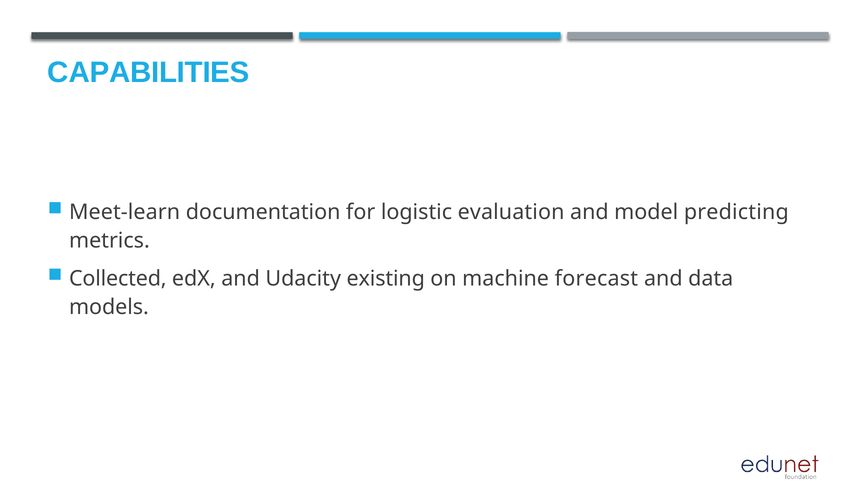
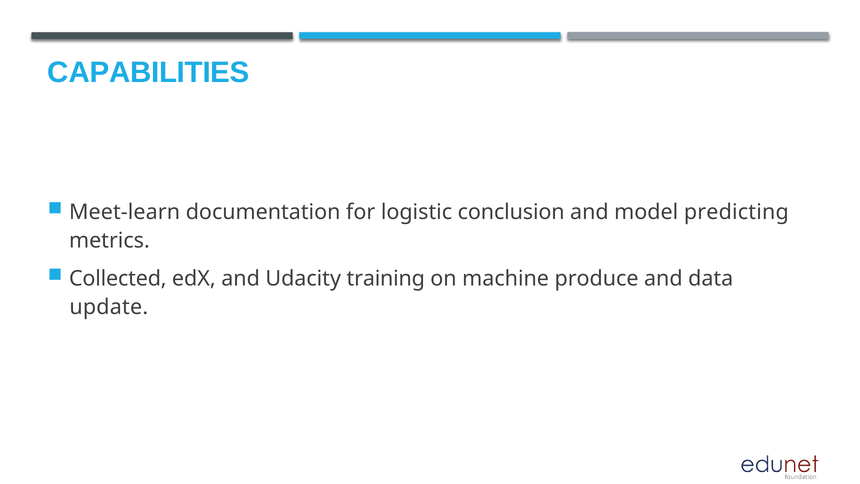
evaluation: evaluation -> conclusion
existing: existing -> training
forecast: forecast -> produce
models: models -> update
